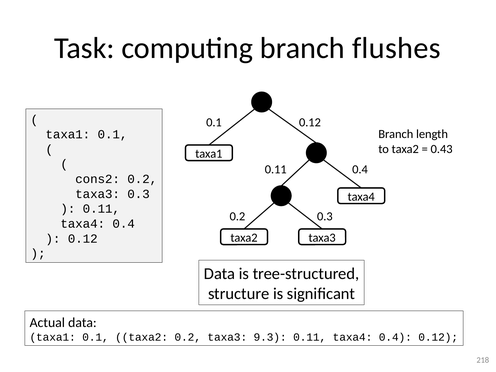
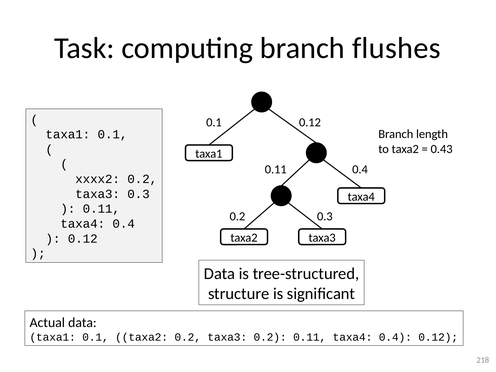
cons2: cons2 -> xxxx2
taxa3 9.3: 9.3 -> 0.2
